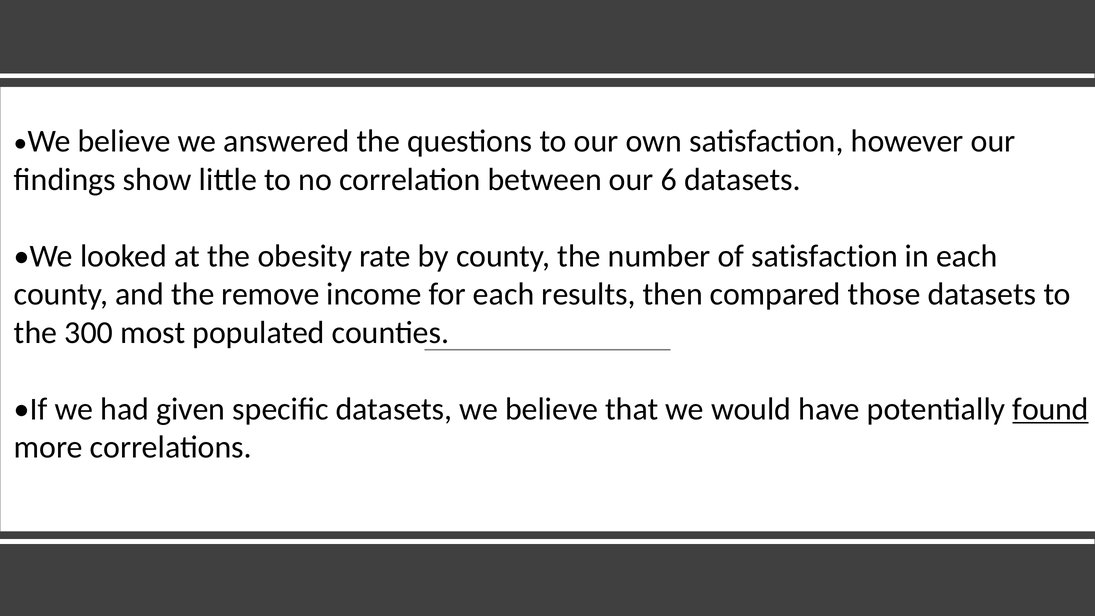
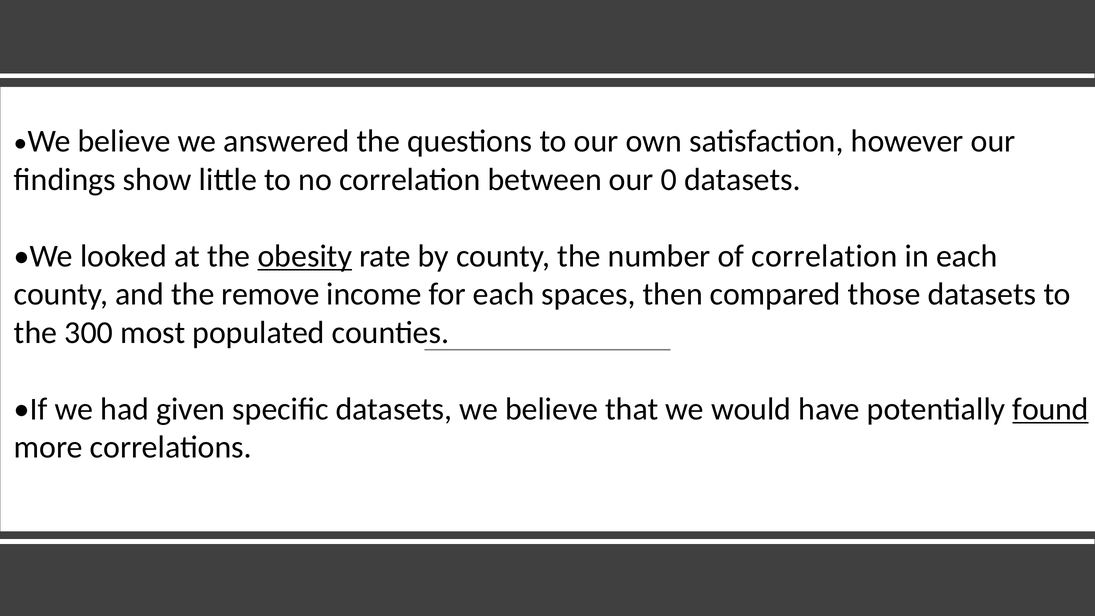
6: 6 -> 0
obesity underline: none -> present
of satisfaction: satisfaction -> correlation
results: results -> spaces
